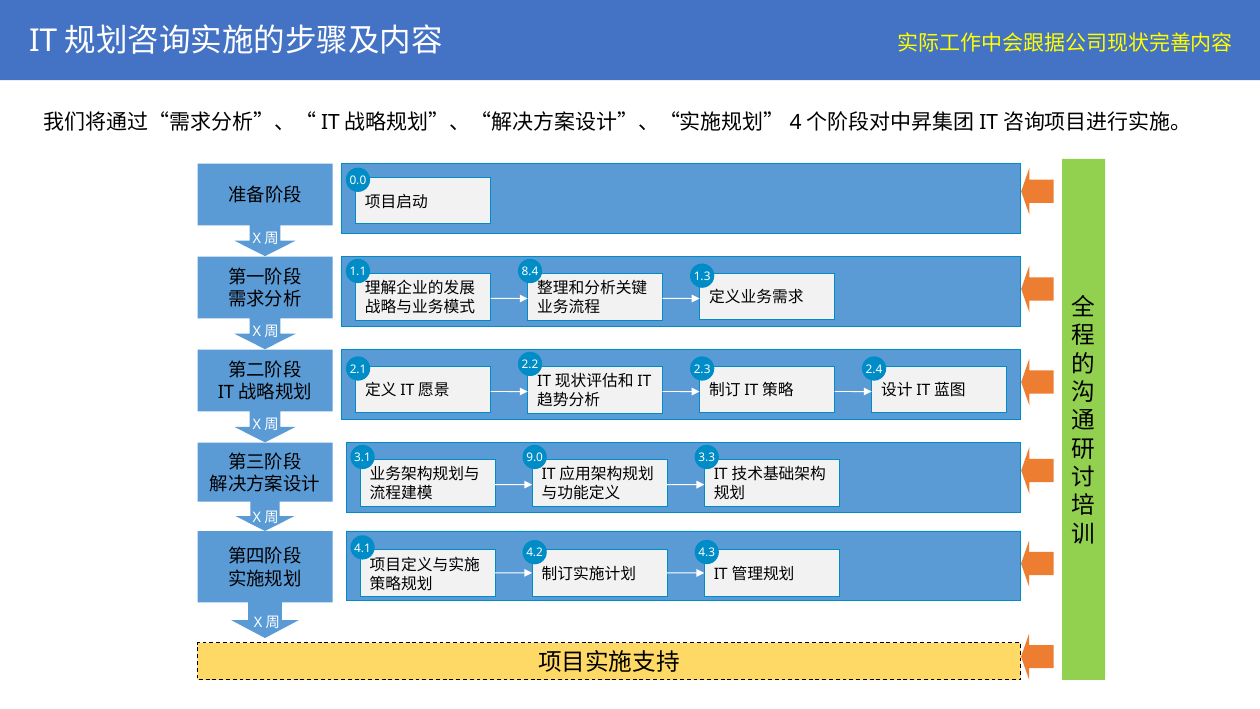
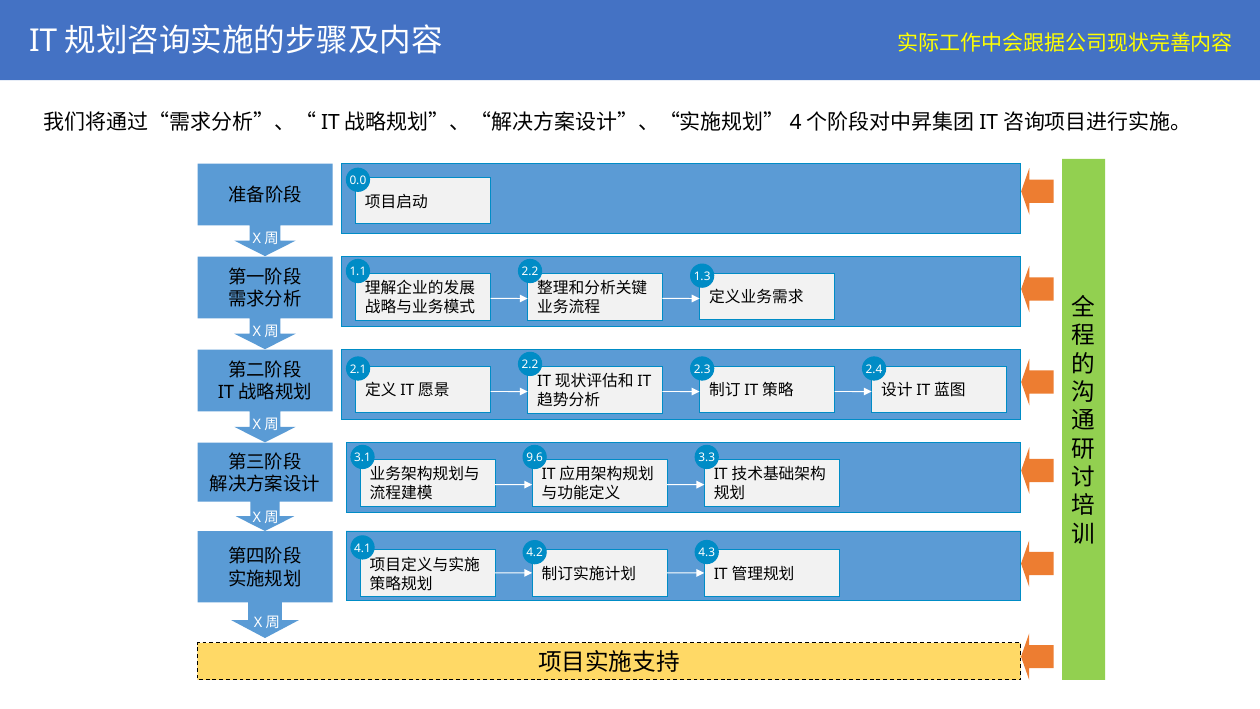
8.4 at (530, 272): 8.4 -> 2.2
9.0: 9.0 -> 9.6
